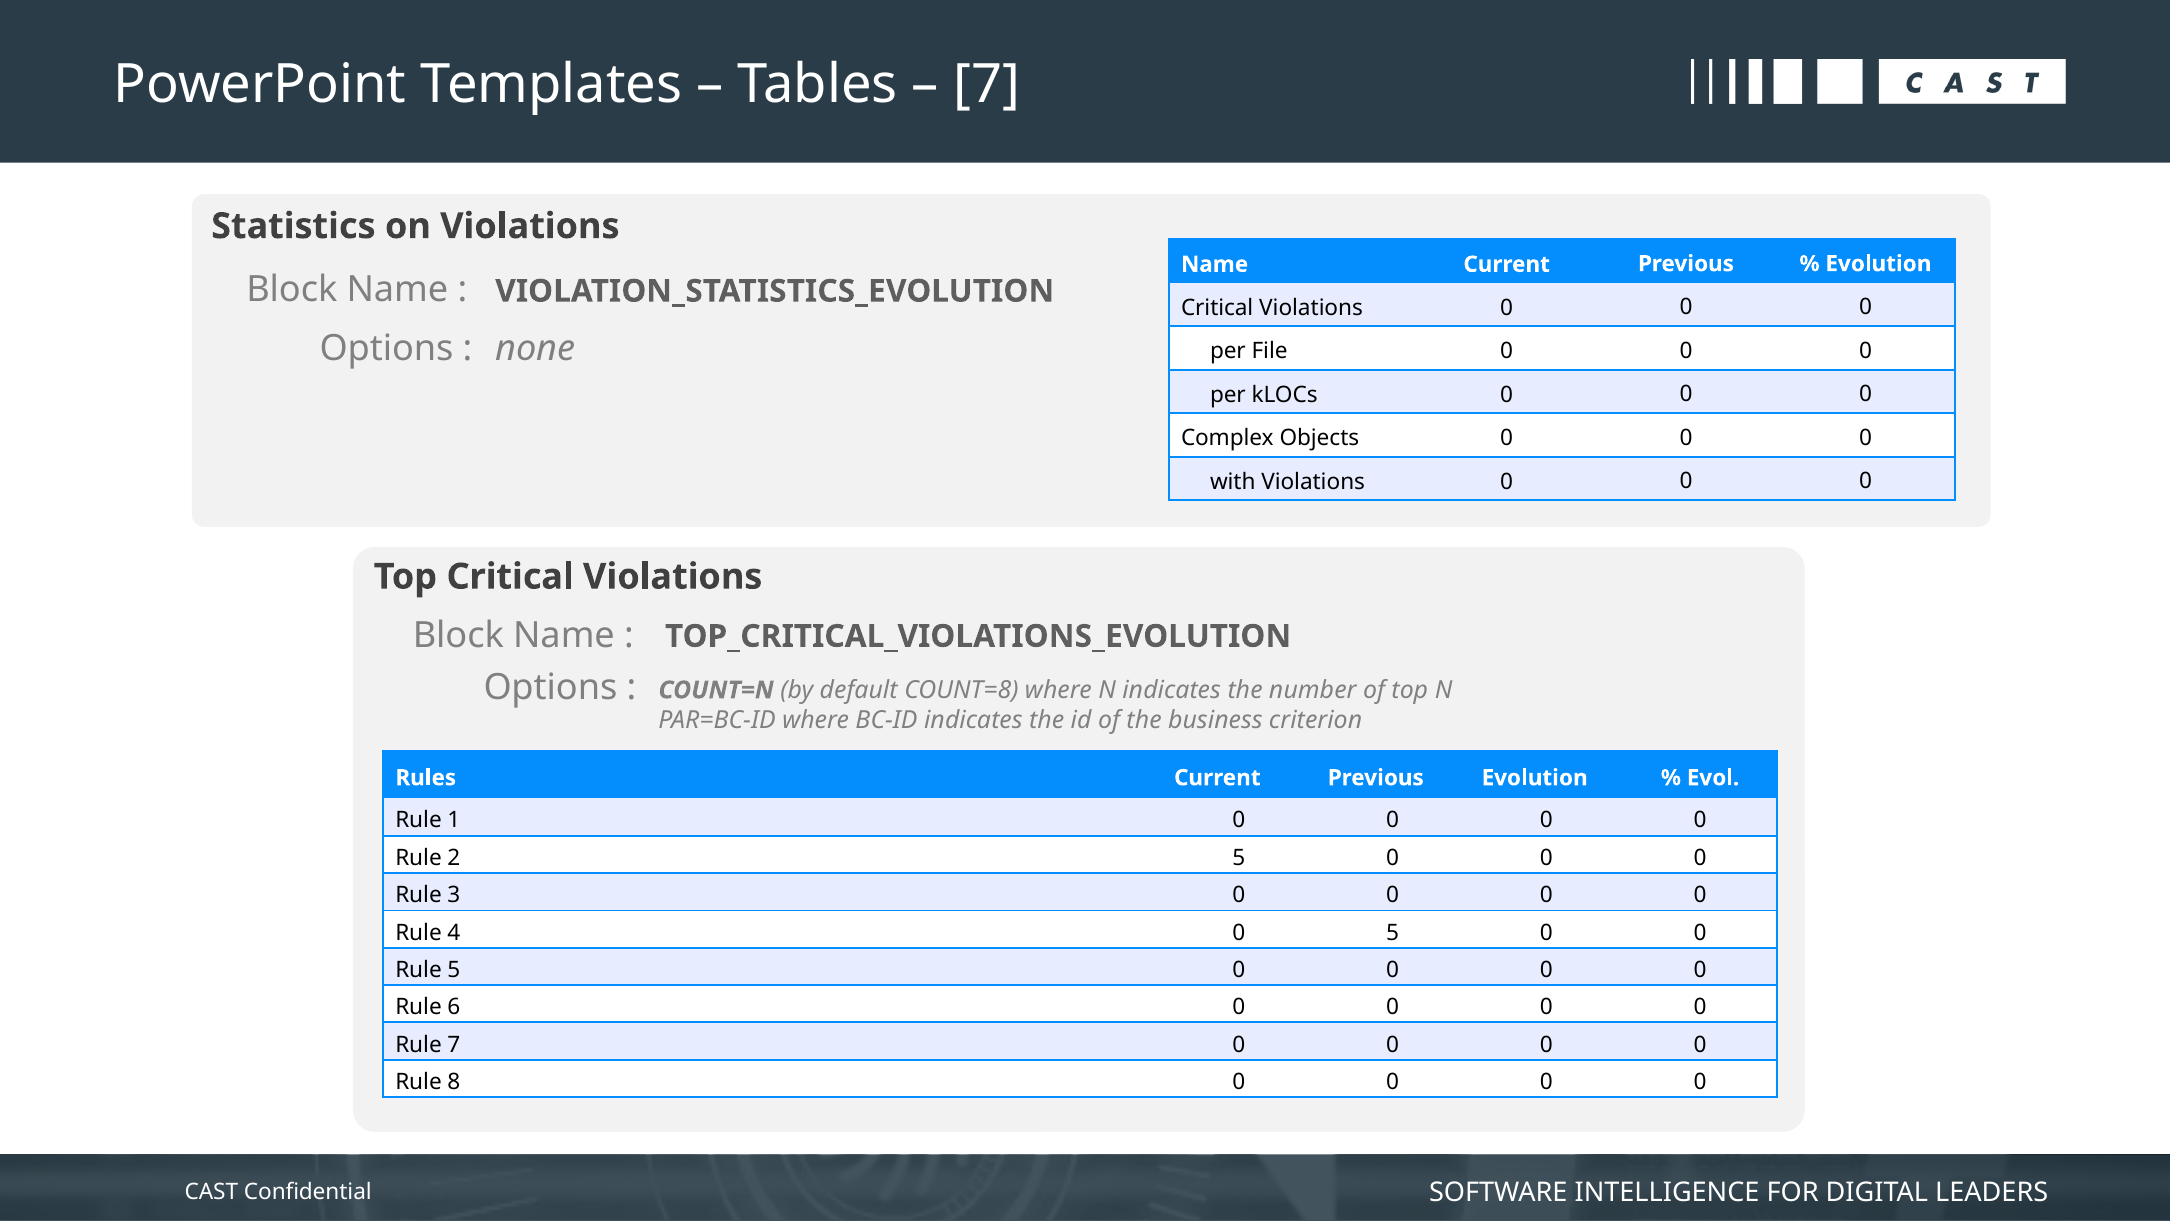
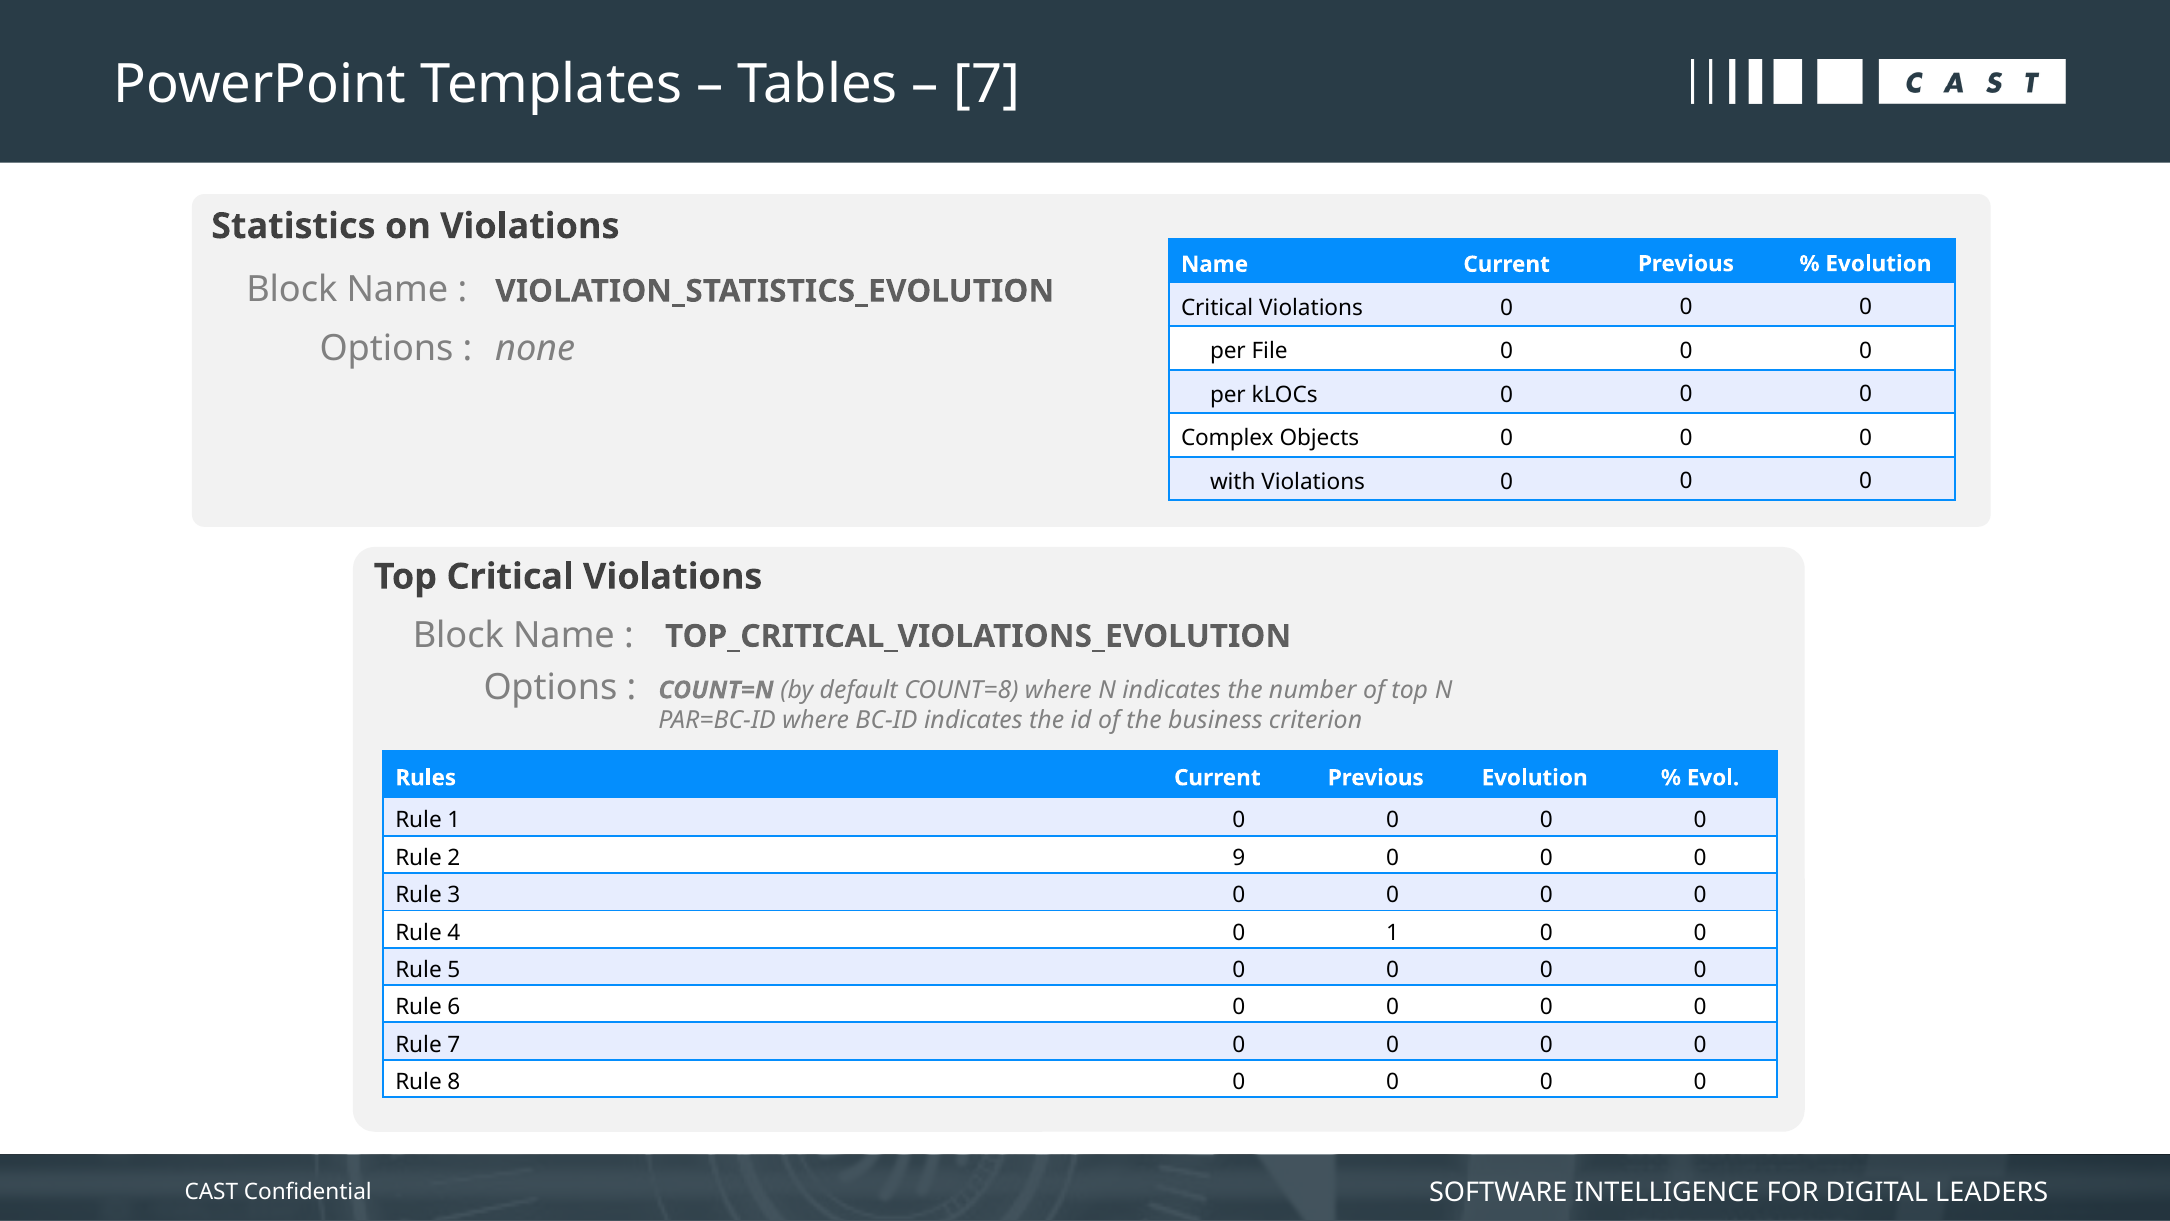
2 5: 5 -> 9
0 5: 5 -> 1
